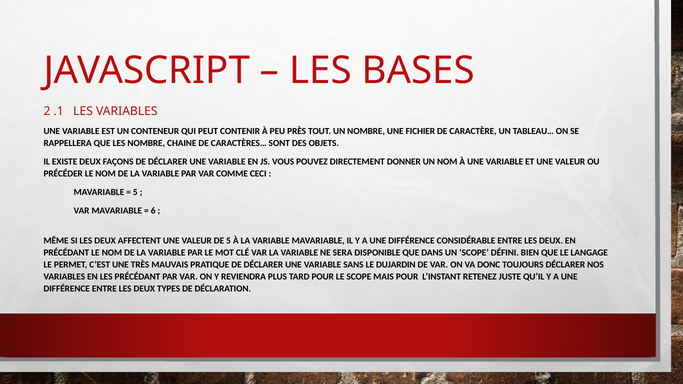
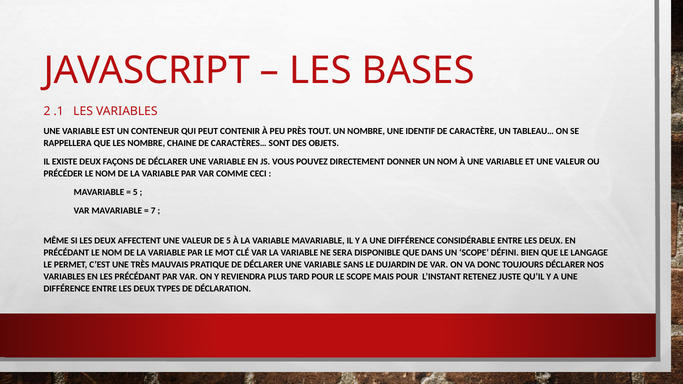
FICHIER: FICHIER -> IDENTIF
6: 6 -> 7
